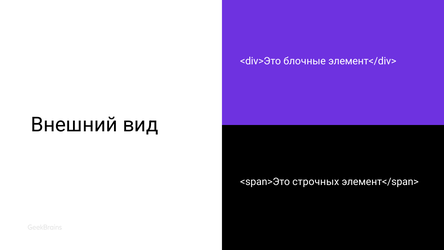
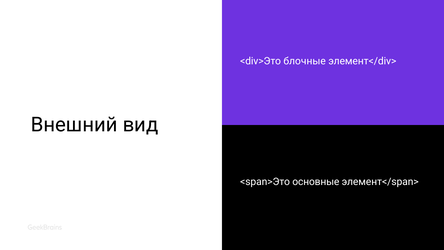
строчных: строчных -> основные
